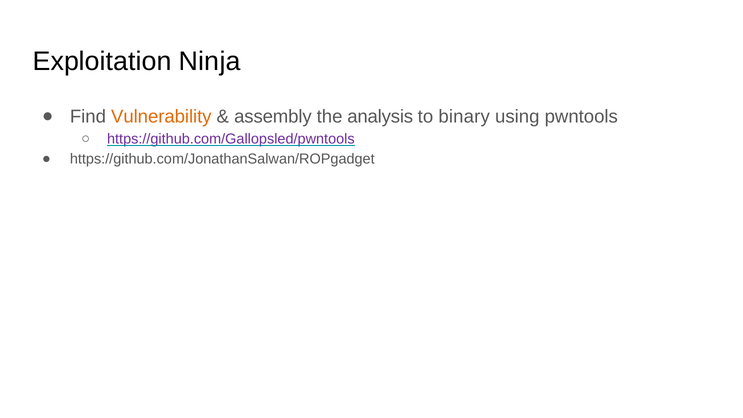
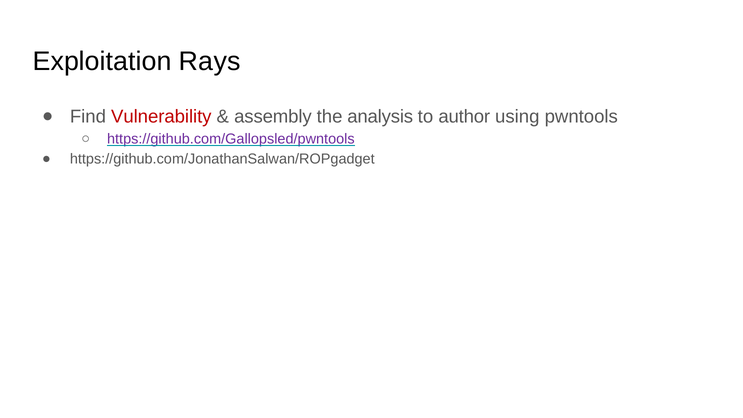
Ninja: Ninja -> Rays
Vulnerability colour: orange -> red
binary: binary -> author
